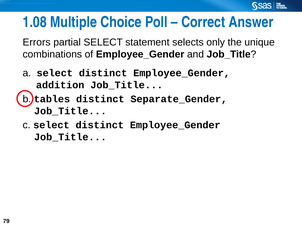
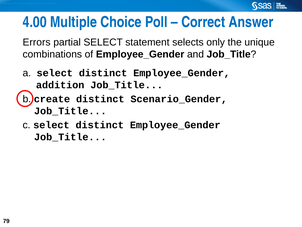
1.08: 1.08 -> 4.00
tables: tables -> create
Separate_Gender: Separate_Gender -> Scenario_Gender
